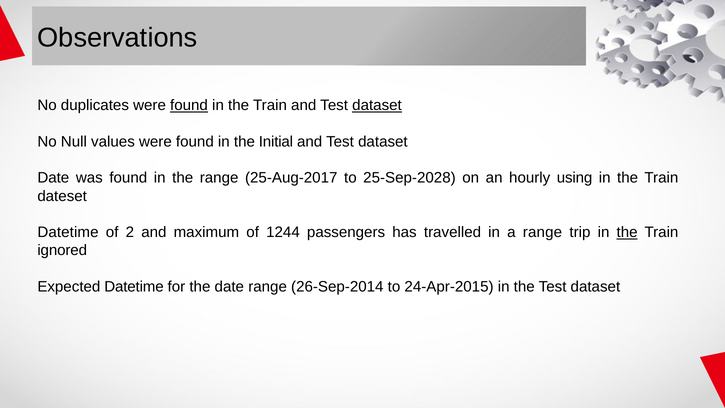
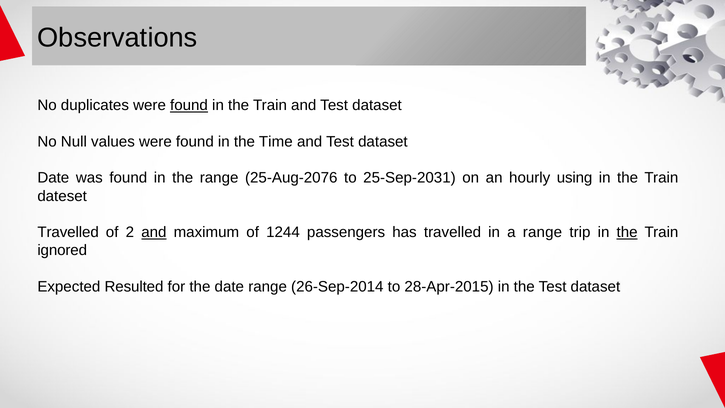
dataset at (377, 105) underline: present -> none
Initial: Initial -> Time
25-Aug-2017: 25-Aug-2017 -> 25-Aug-2076
25-Sep-2028: 25-Sep-2028 -> 25-Sep-2031
Datetime at (68, 232): Datetime -> Travelled
and at (154, 232) underline: none -> present
Expected Datetime: Datetime -> Resulted
24-Apr-2015: 24-Apr-2015 -> 28-Apr-2015
